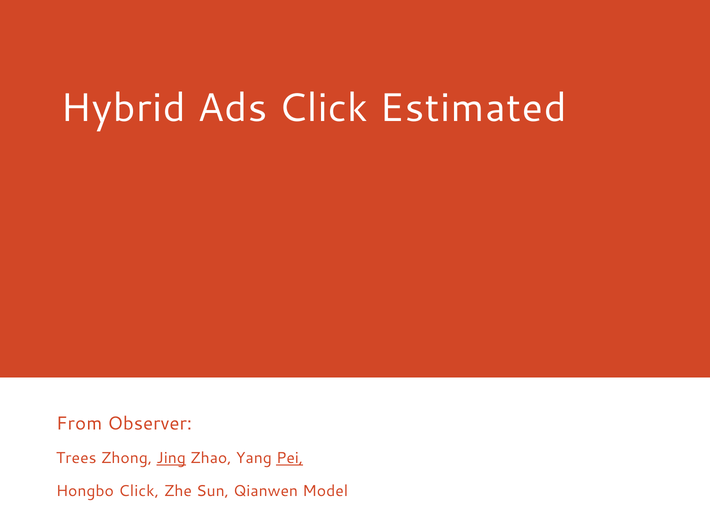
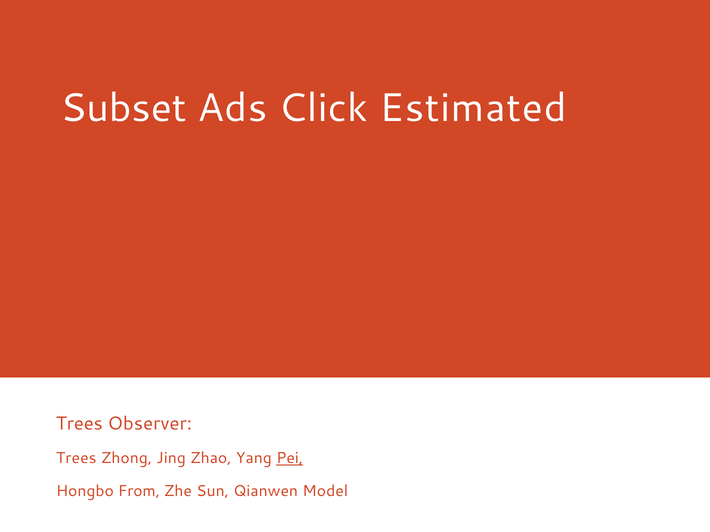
Hybrid: Hybrid -> Subset
From at (79, 424): From -> Trees
Jing underline: present -> none
Hongbo Click: Click -> From
